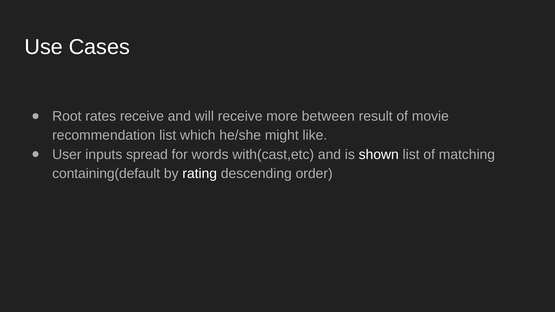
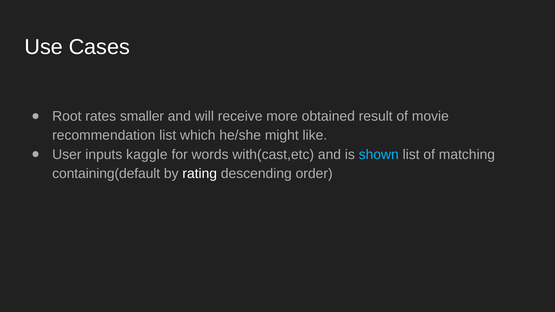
rates receive: receive -> smaller
between: between -> obtained
spread: spread -> kaggle
shown colour: white -> light blue
